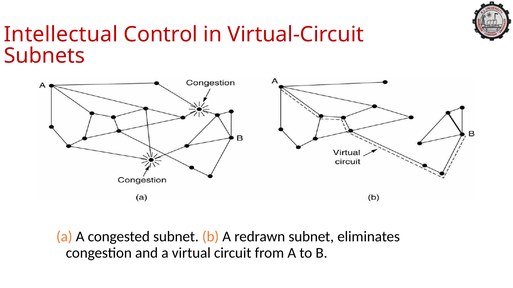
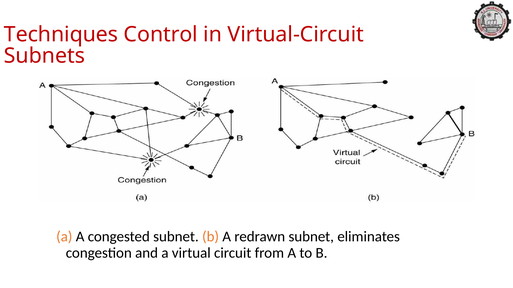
Intellectual: Intellectual -> Techniques
